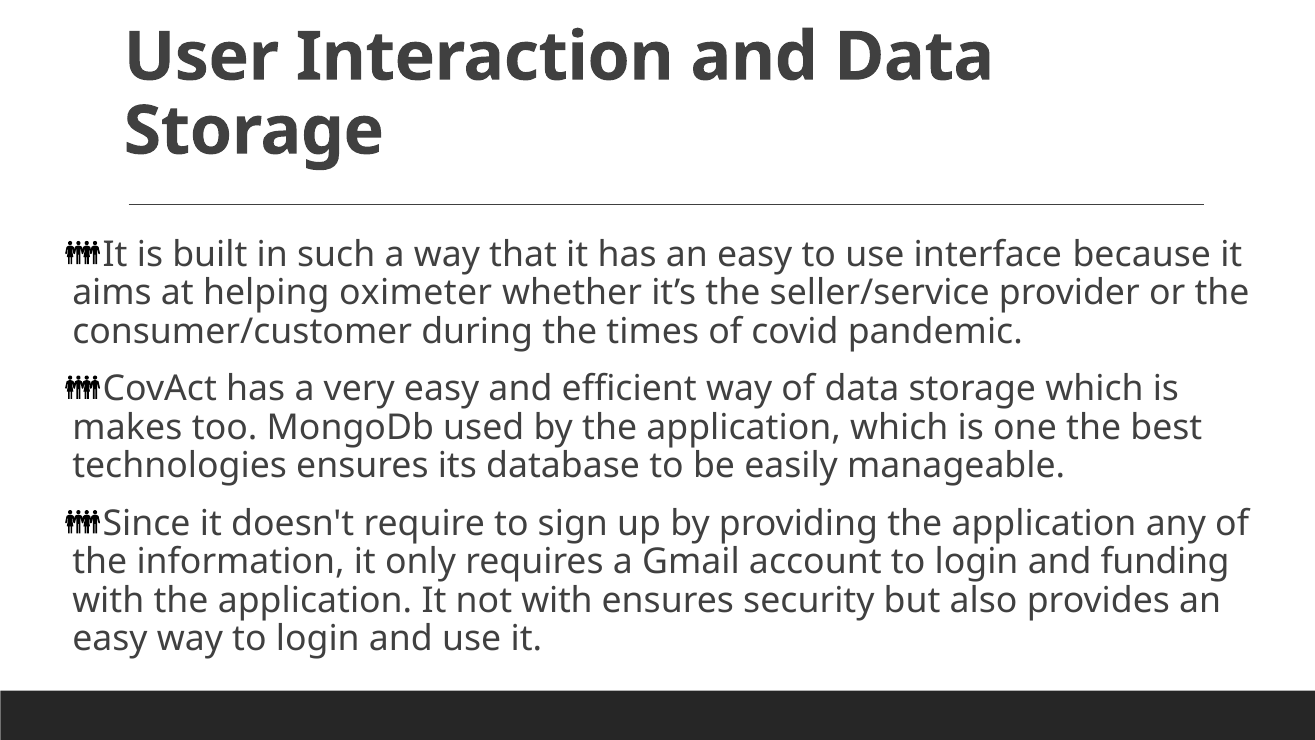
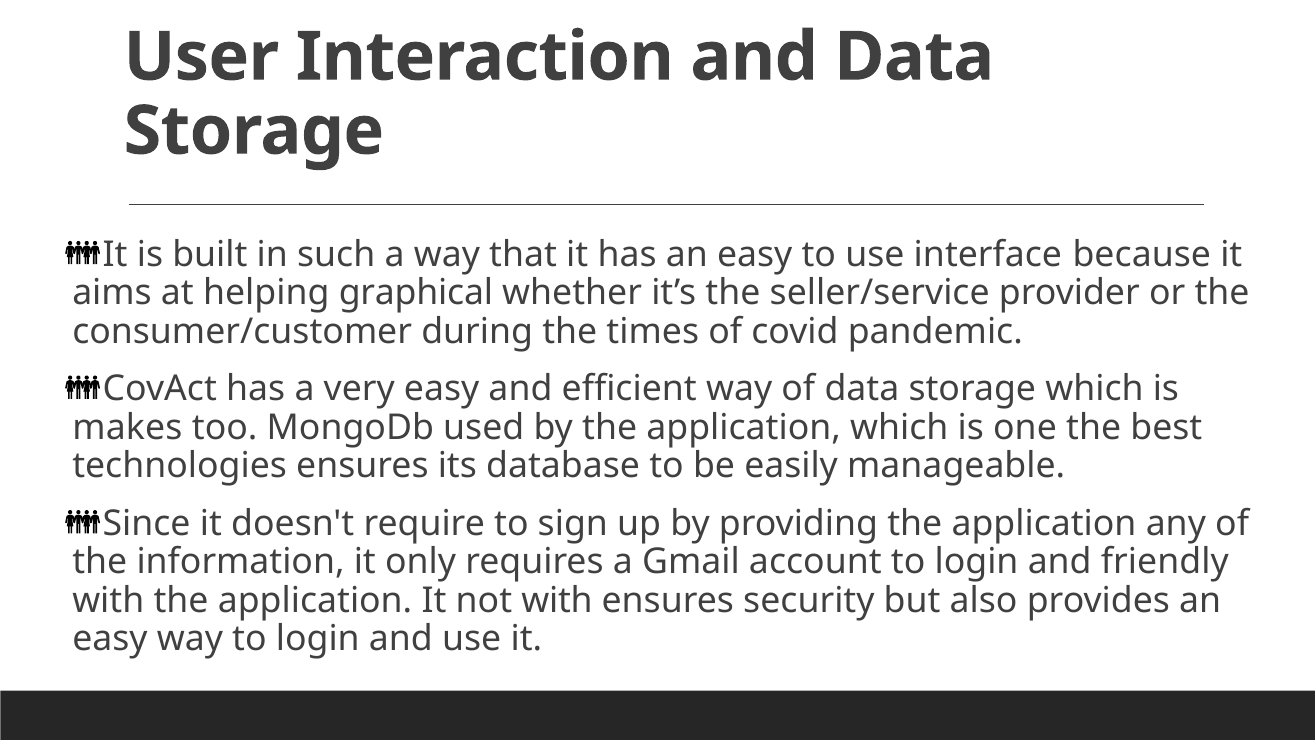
oximeter: oximeter -> graphical
funding: funding -> friendly
